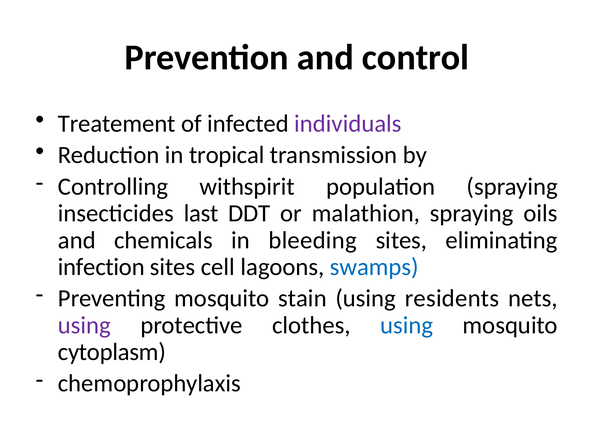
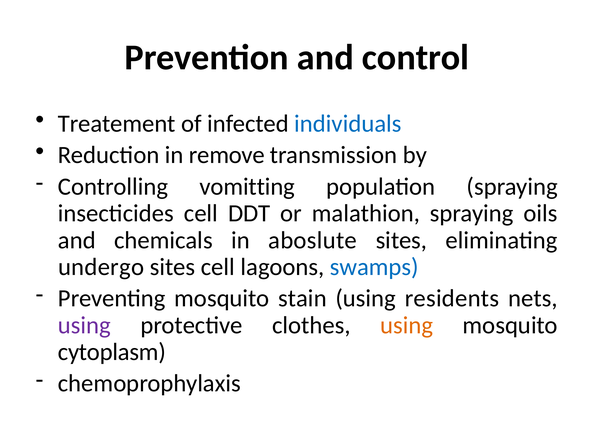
individuals colour: purple -> blue
tropical: tropical -> remove
withspirit: withspirit -> vomitting
insecticides last: last -> cell
bleeding: bleeding -> aboslute
infection: infection -> undergo
using at (407, 325) colour: blue -> orange
